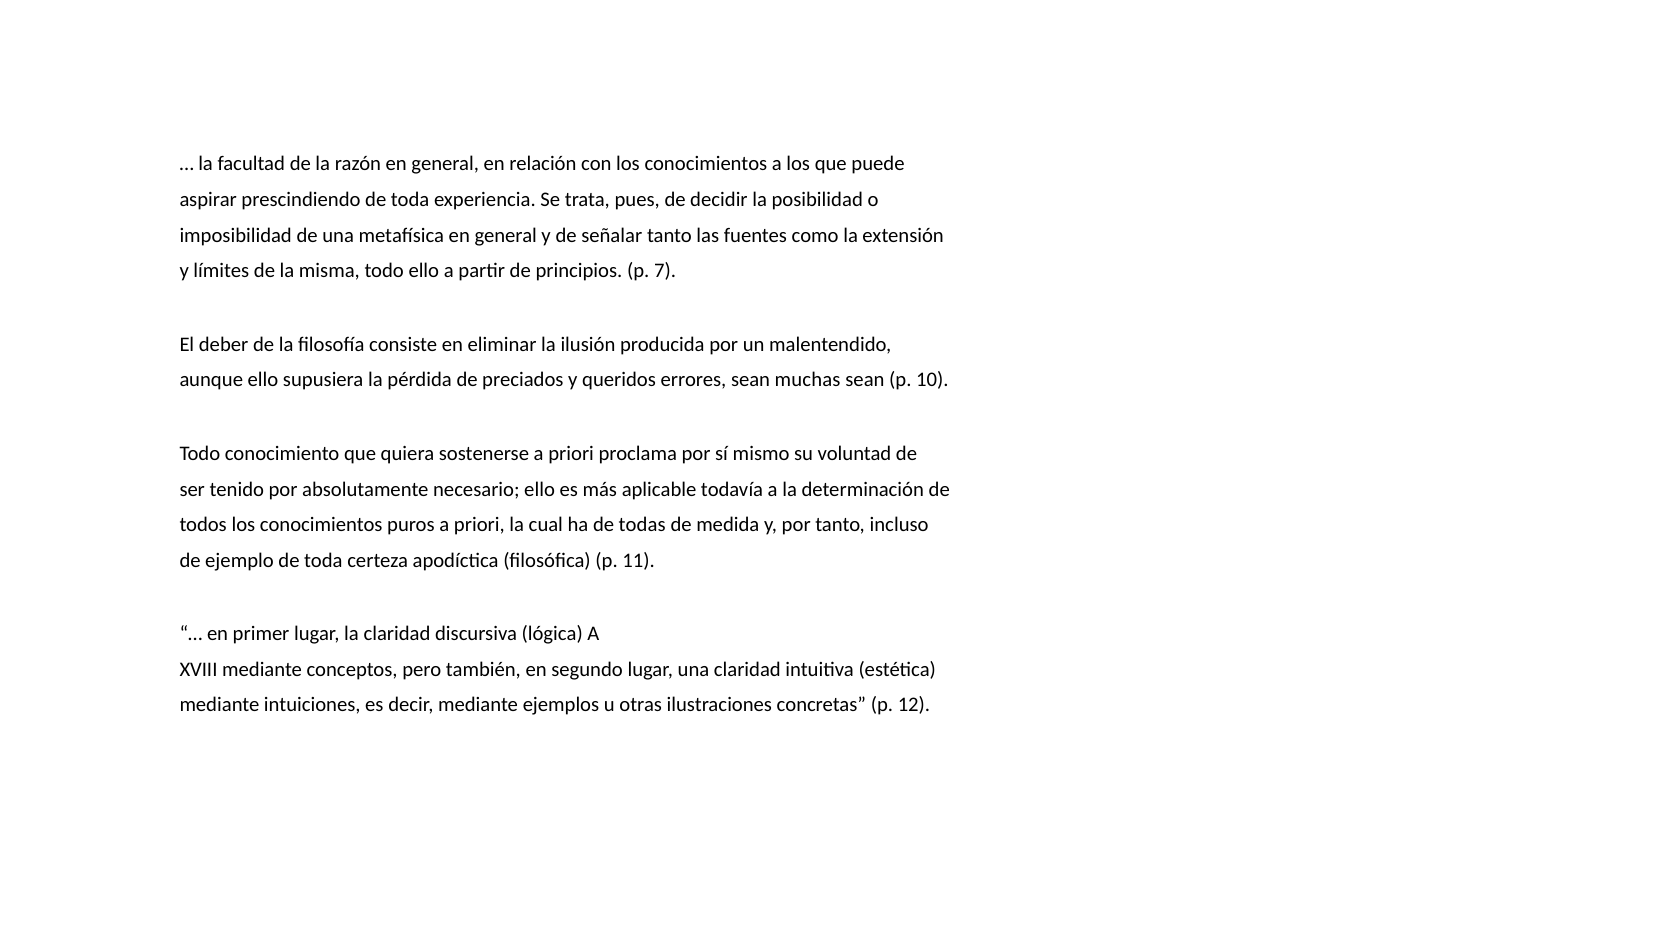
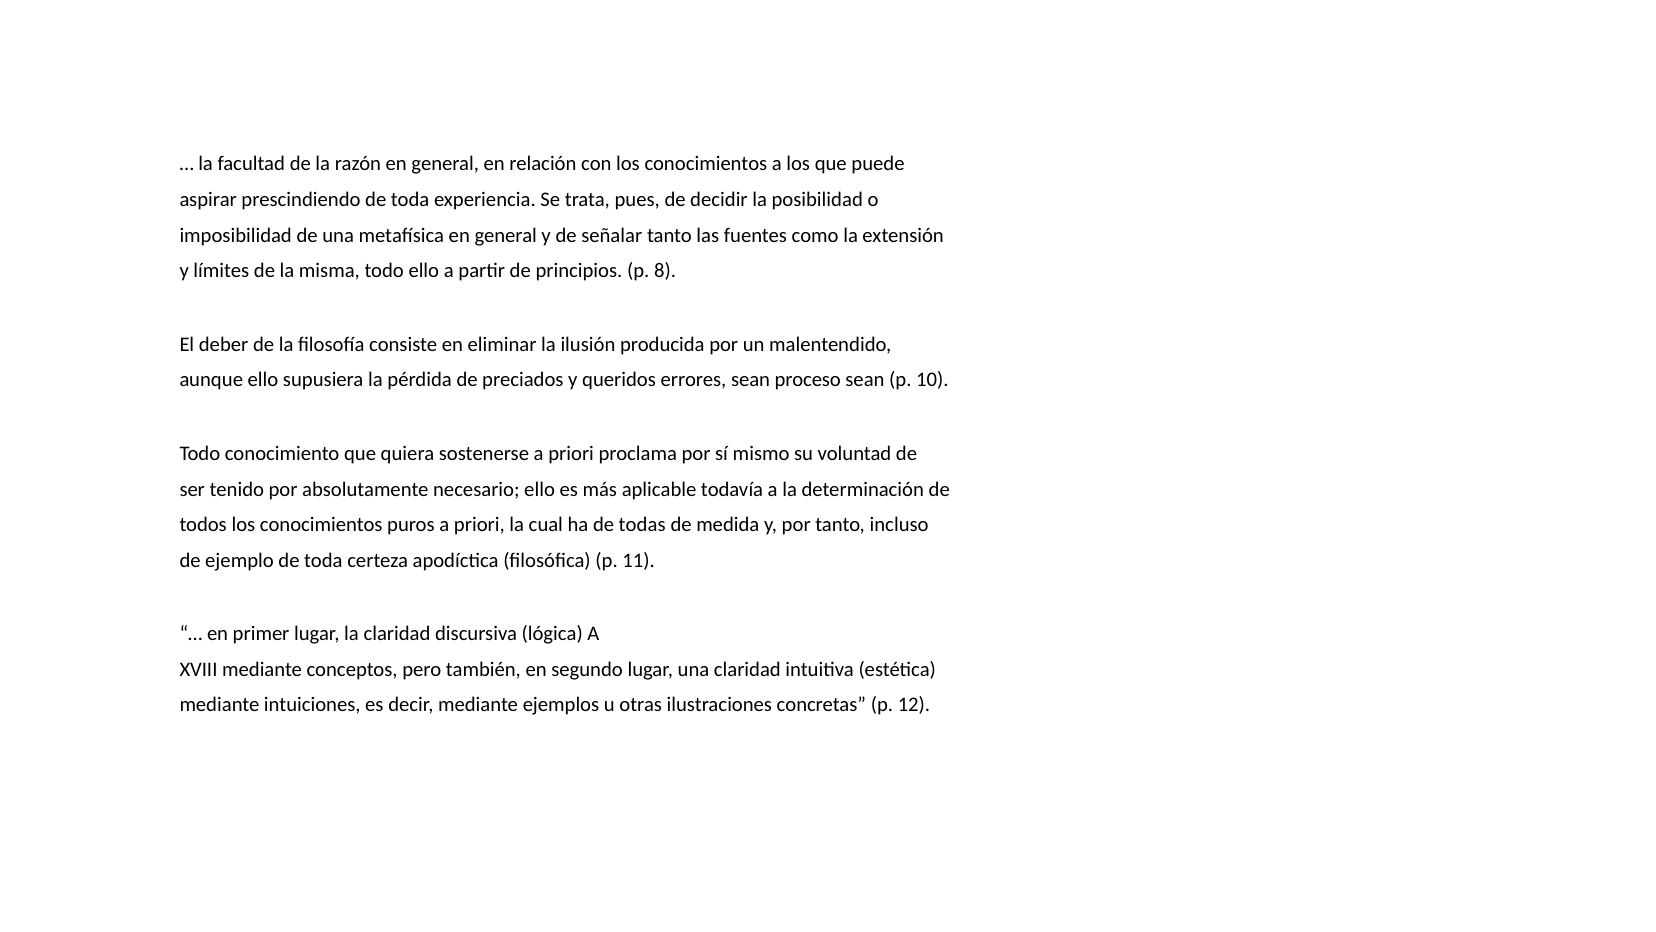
7: 7 -> 8
muchas: muchas -> proceso
